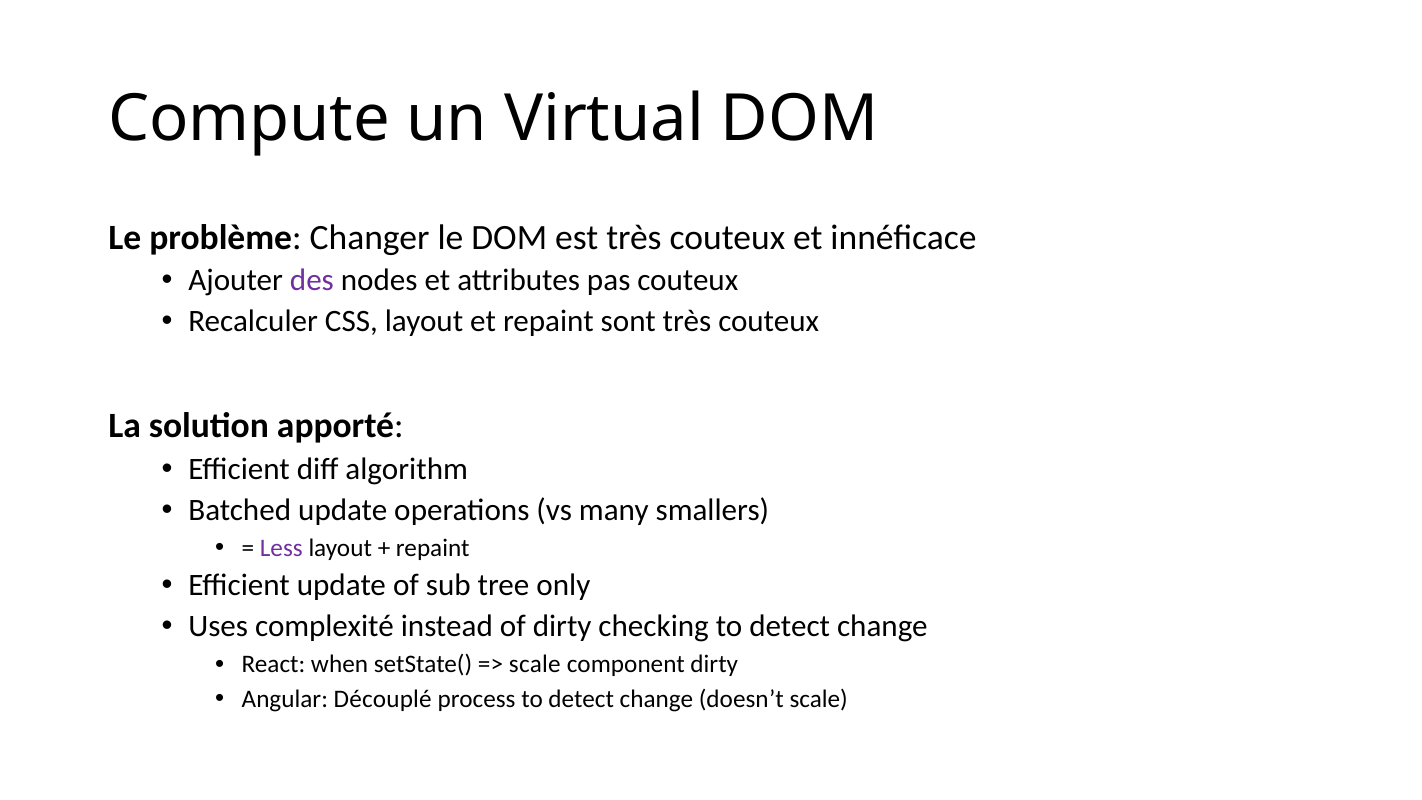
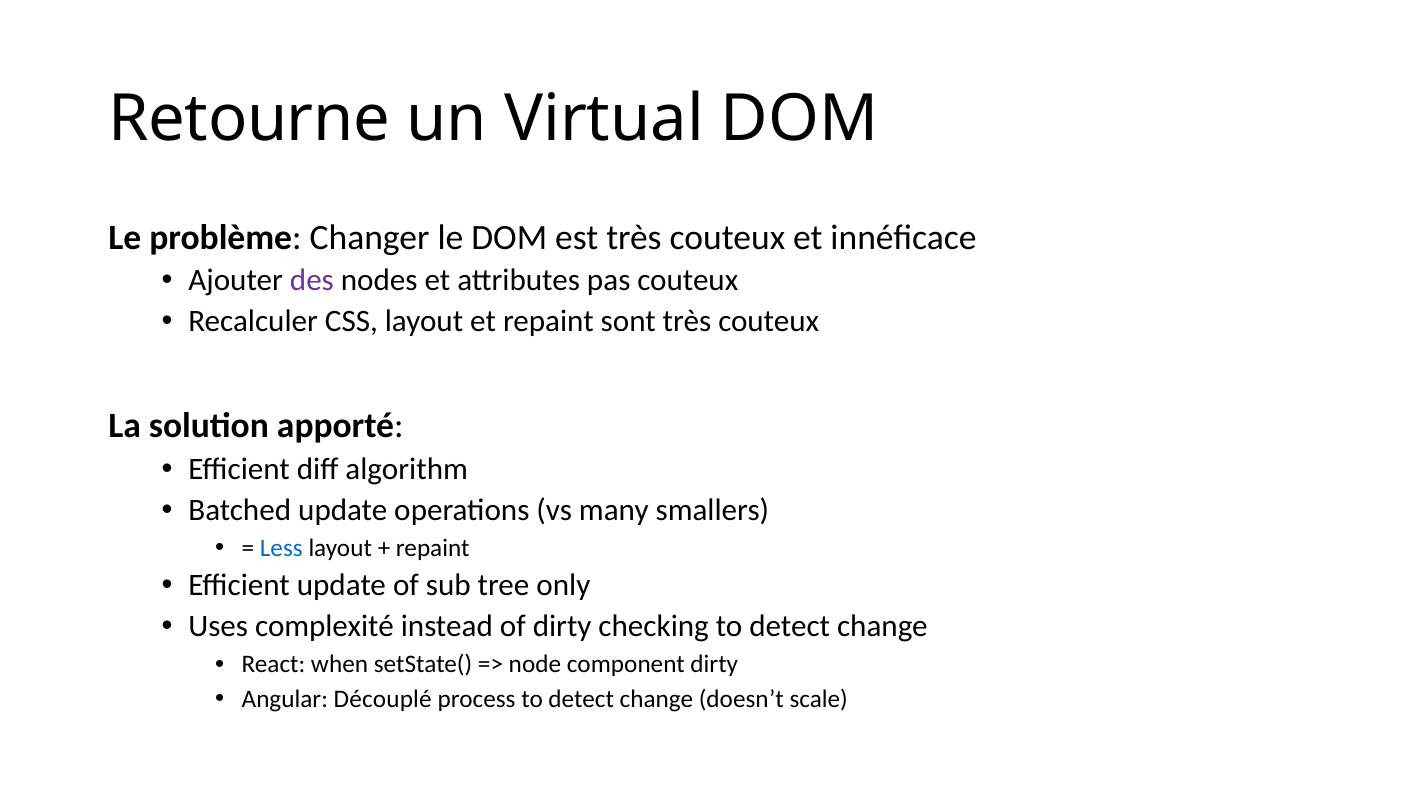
Compute: Compute -> Retourne
Less colour: purple -> blue
scale at (535, 664): scale -> node
